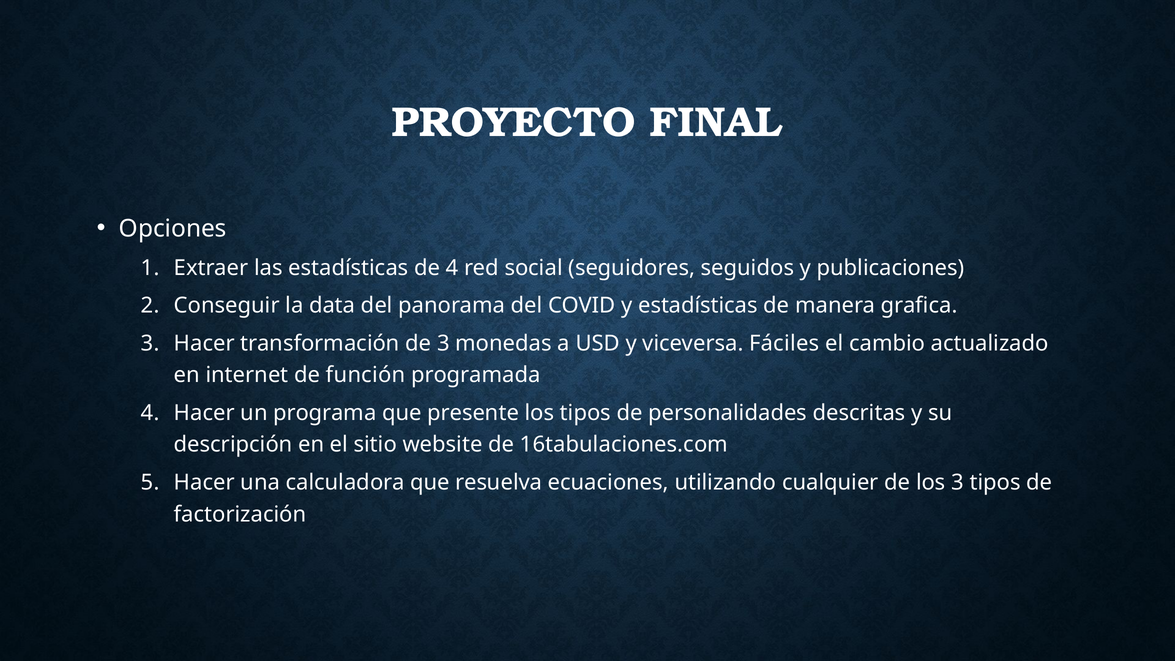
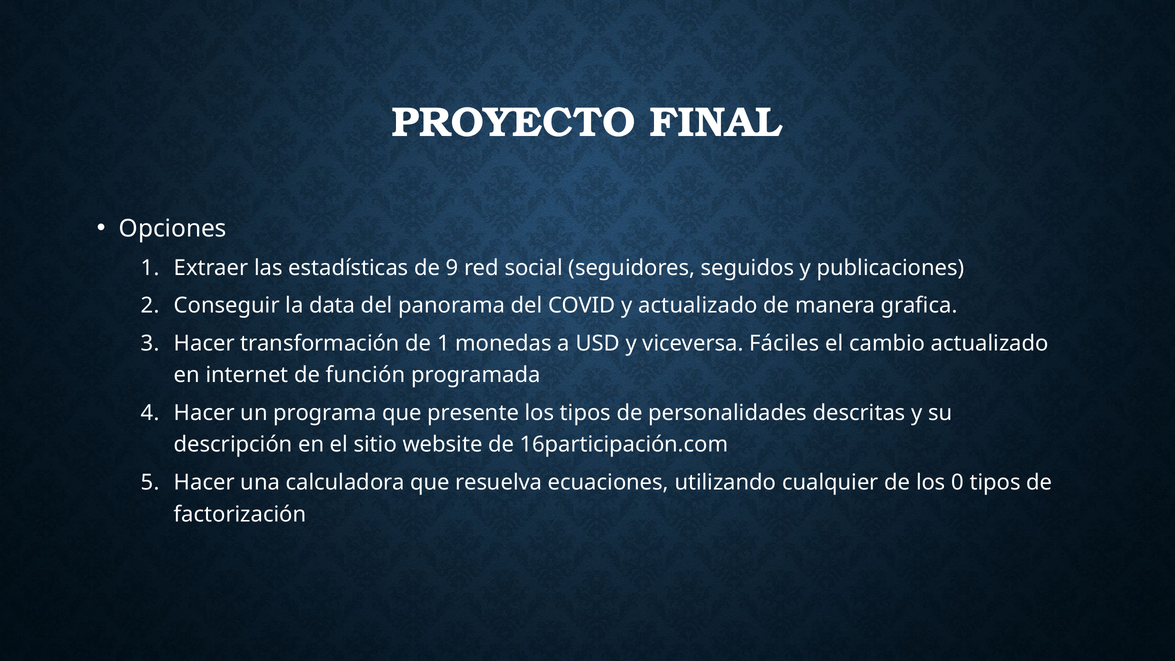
de 4: 4 -> 9
y estadísticas: estadísticas -> actualizado
de 3: 3 -> 1
16tabulaciones.com: 16tabulaciones.com -> 16participación.com
los 3: 3 -> 0
